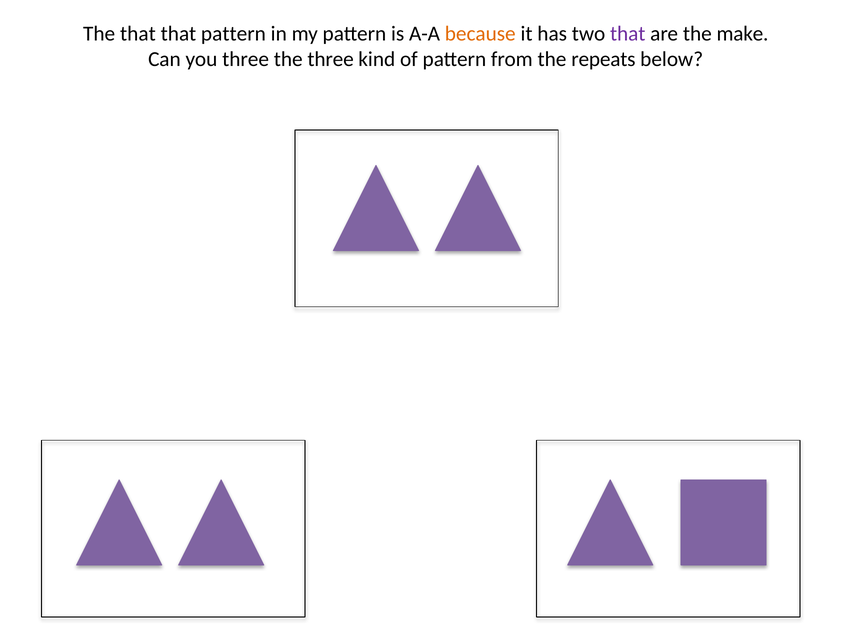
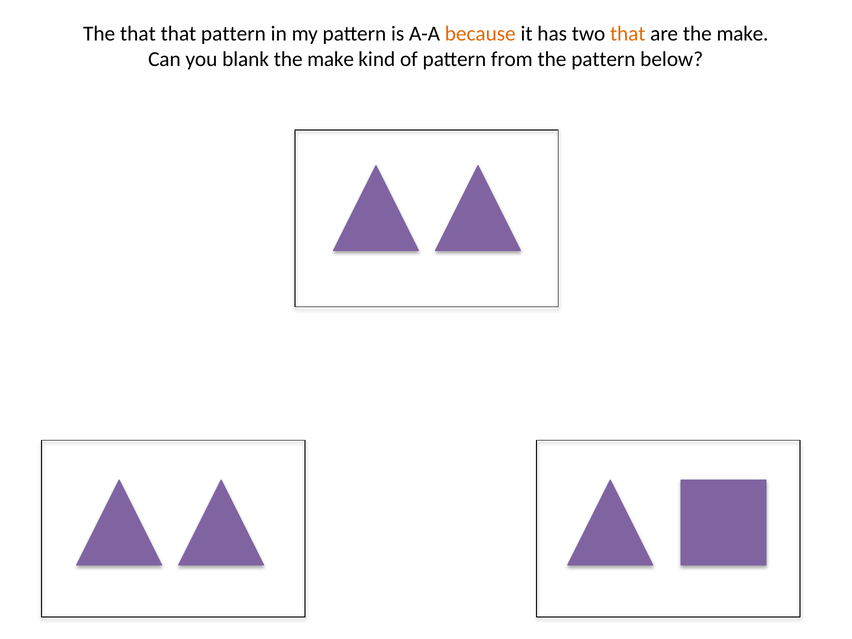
that at (628, 34) colour: purple -> orange
you three: three -> blank
three at (331, 59): three -> make
the repeats: repeats -> pattern
